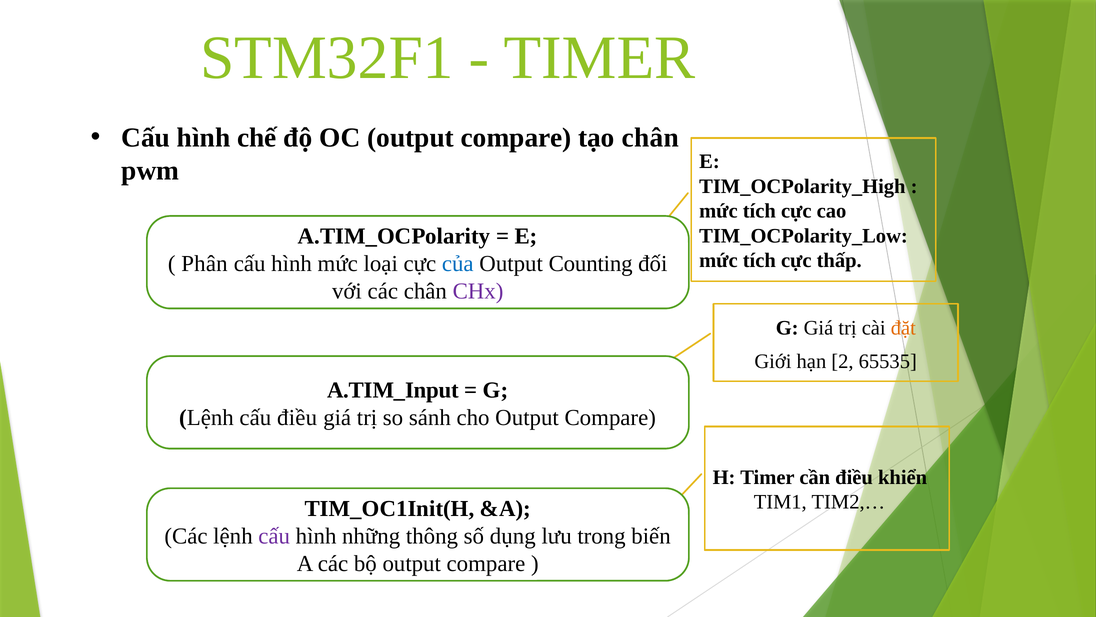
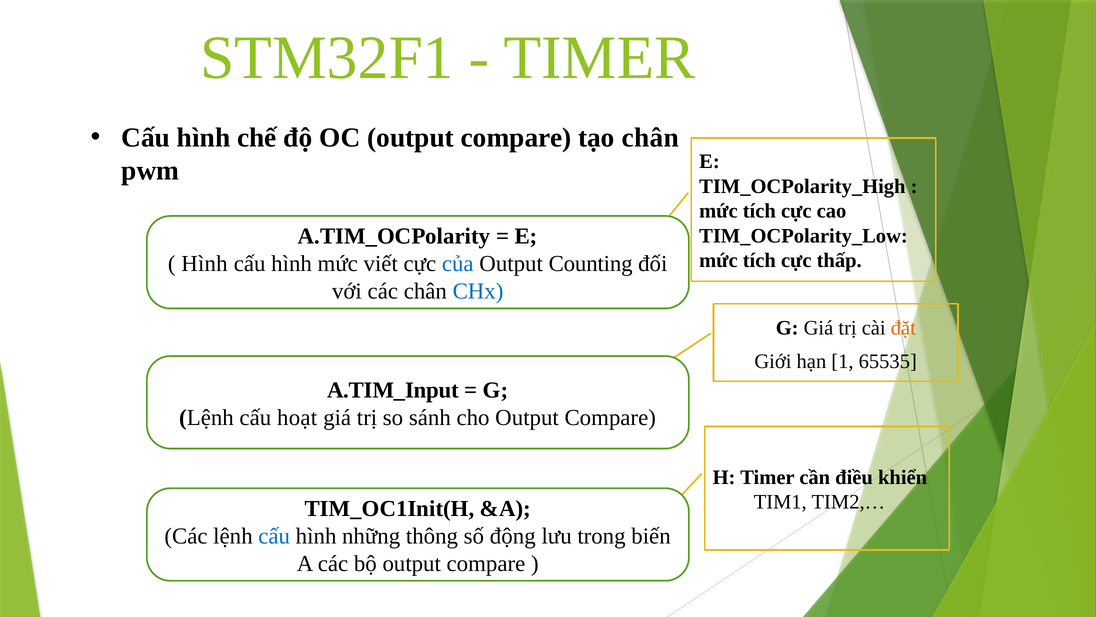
Phân at (204, 264): Phân -> Hình
loại: loại -> viết
CHx colour: purple -> blue
2: 2 -> 1
cấu điều: điều -> hoạt
cấu at (274, 536) colour: purple -> blue
dụng: dụng -> động
